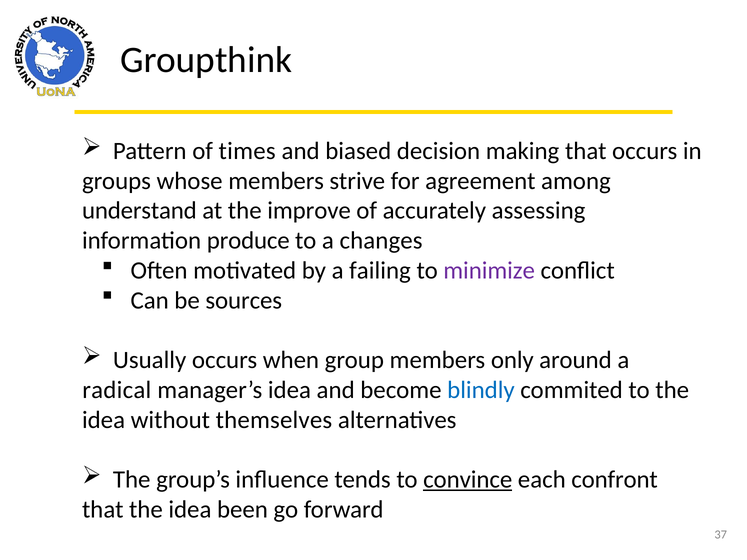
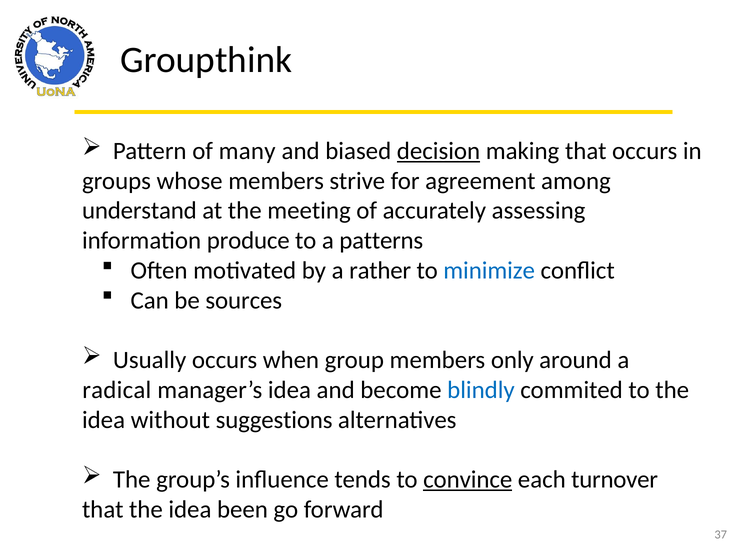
times: times -> many
decision underline: none -> present
improve: improve -> meeting
changes: changes -> patterns
failing: failing -> rather
minimize colour: purple -> blue
themselves: themselves -> suggestions
confront: confront -> turnover
